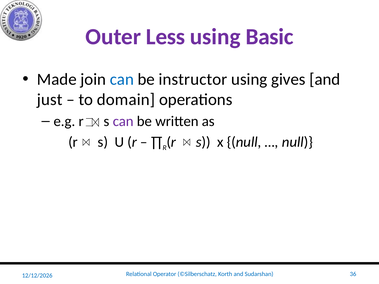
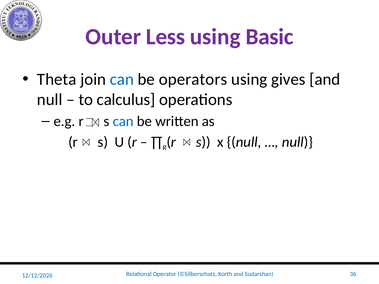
Made: Made -> Theta
instructor: instructor -> operators
just at (50, 100): just -> null
domain: domain -> calculus
can at (123, 121) colour: purple -> blue
